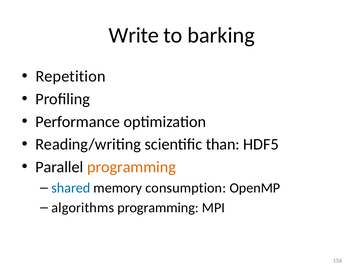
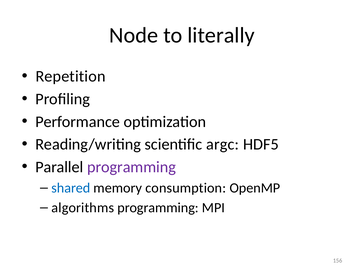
Write: Write -> Node
barking: barking -> literally
than: than -> argc
programming at (132, 167) colour: orange -> purple
